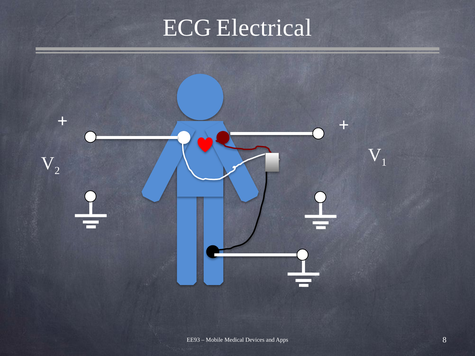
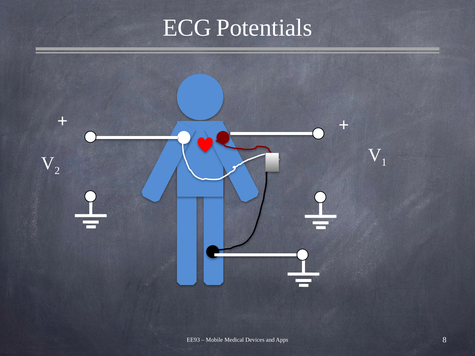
Electrical: Electrical -> Potentials
